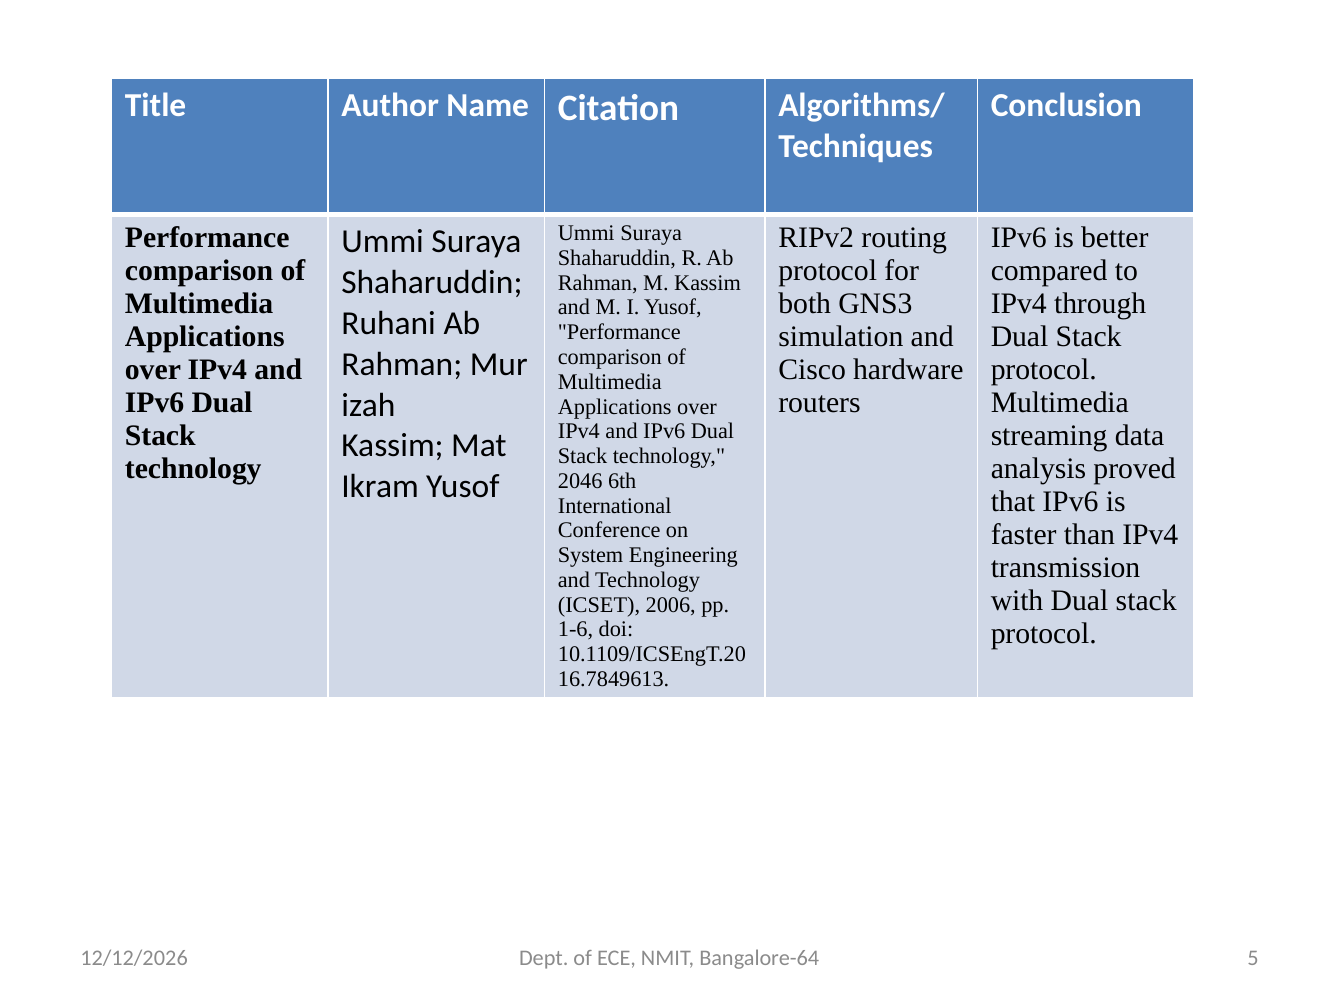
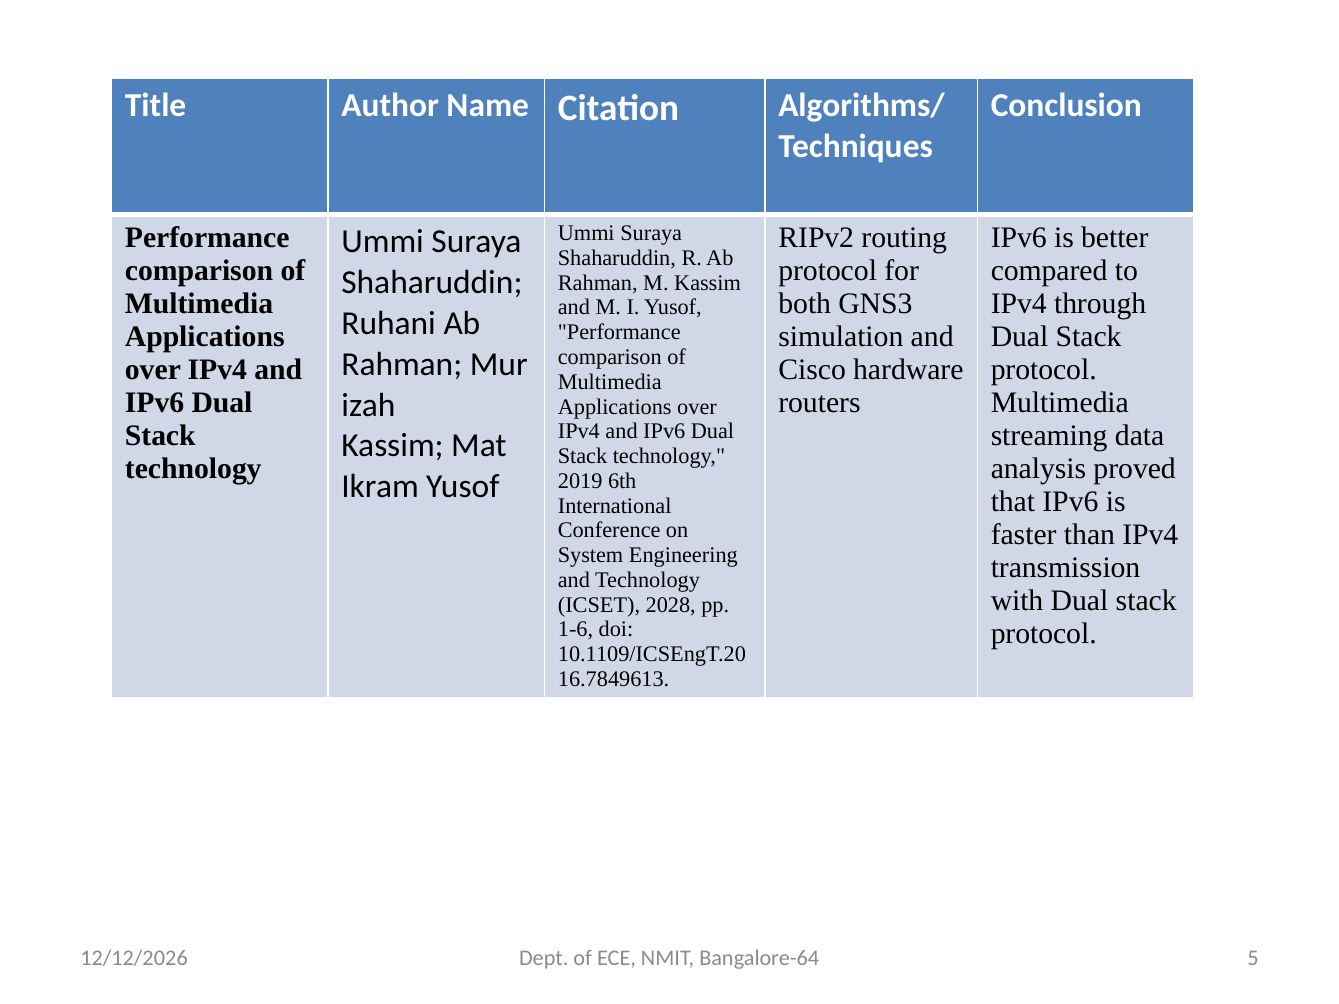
2046: 2046 -> 2019
2006: 2006 -> 2028
